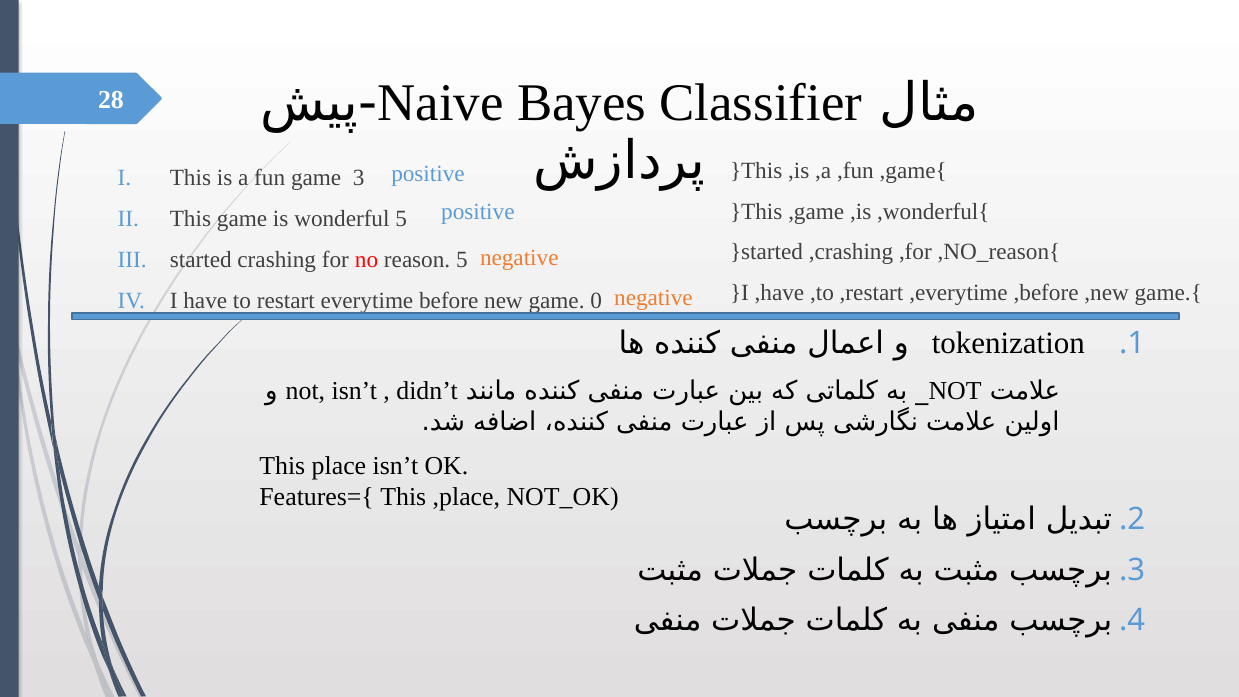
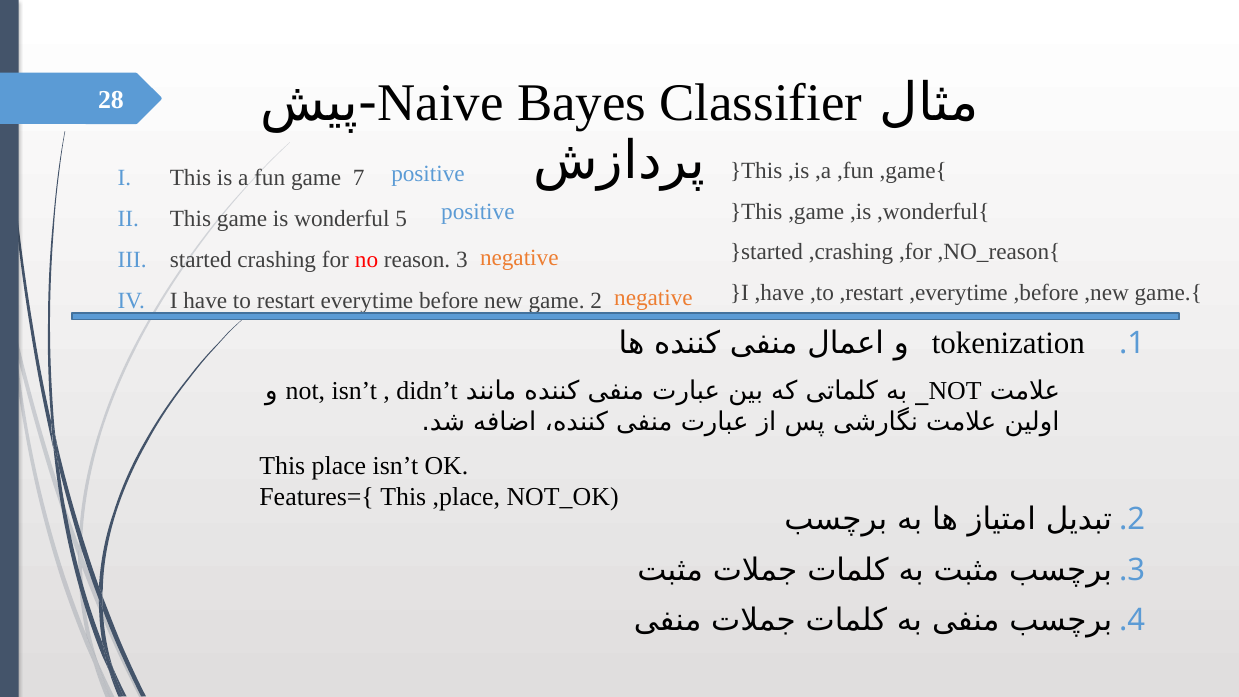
3: 3 -> 7
reason 5: 5 -> 3
0: 0 -> 2
